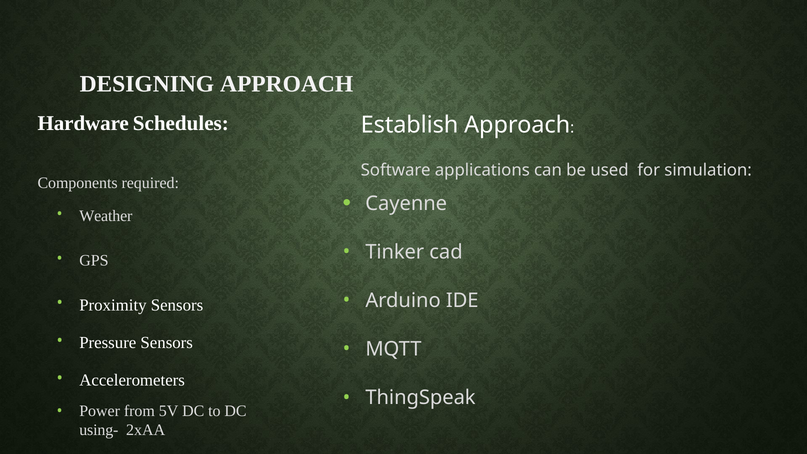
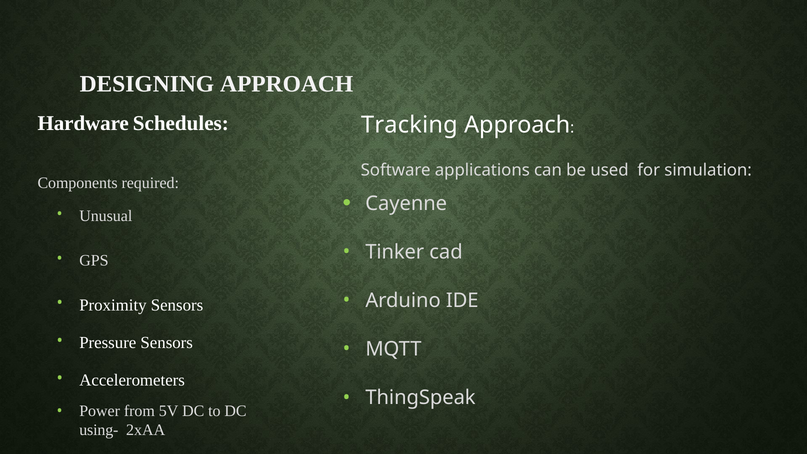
Establish: Establish -> Tracking
Weather: Weather -> Unusual
